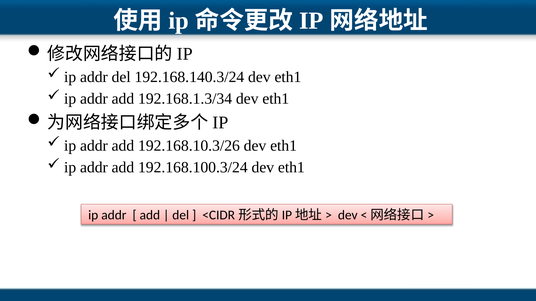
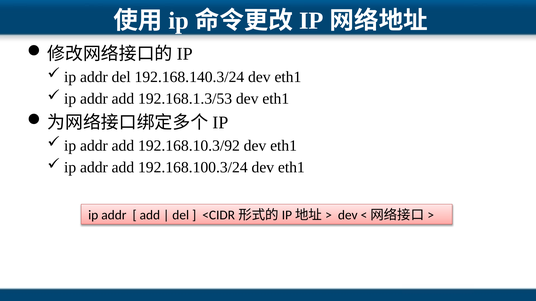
192.168.1.3/34: 192.168.1.3/34 -> 192.168.1.3/53
192.168.10.3/26: 192.168.10.3/26 -> 192.168.10.3/92
